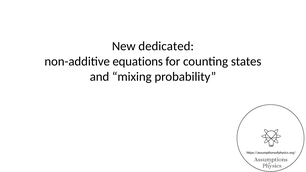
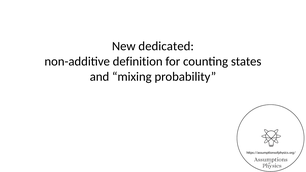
equations: equations -> definition
